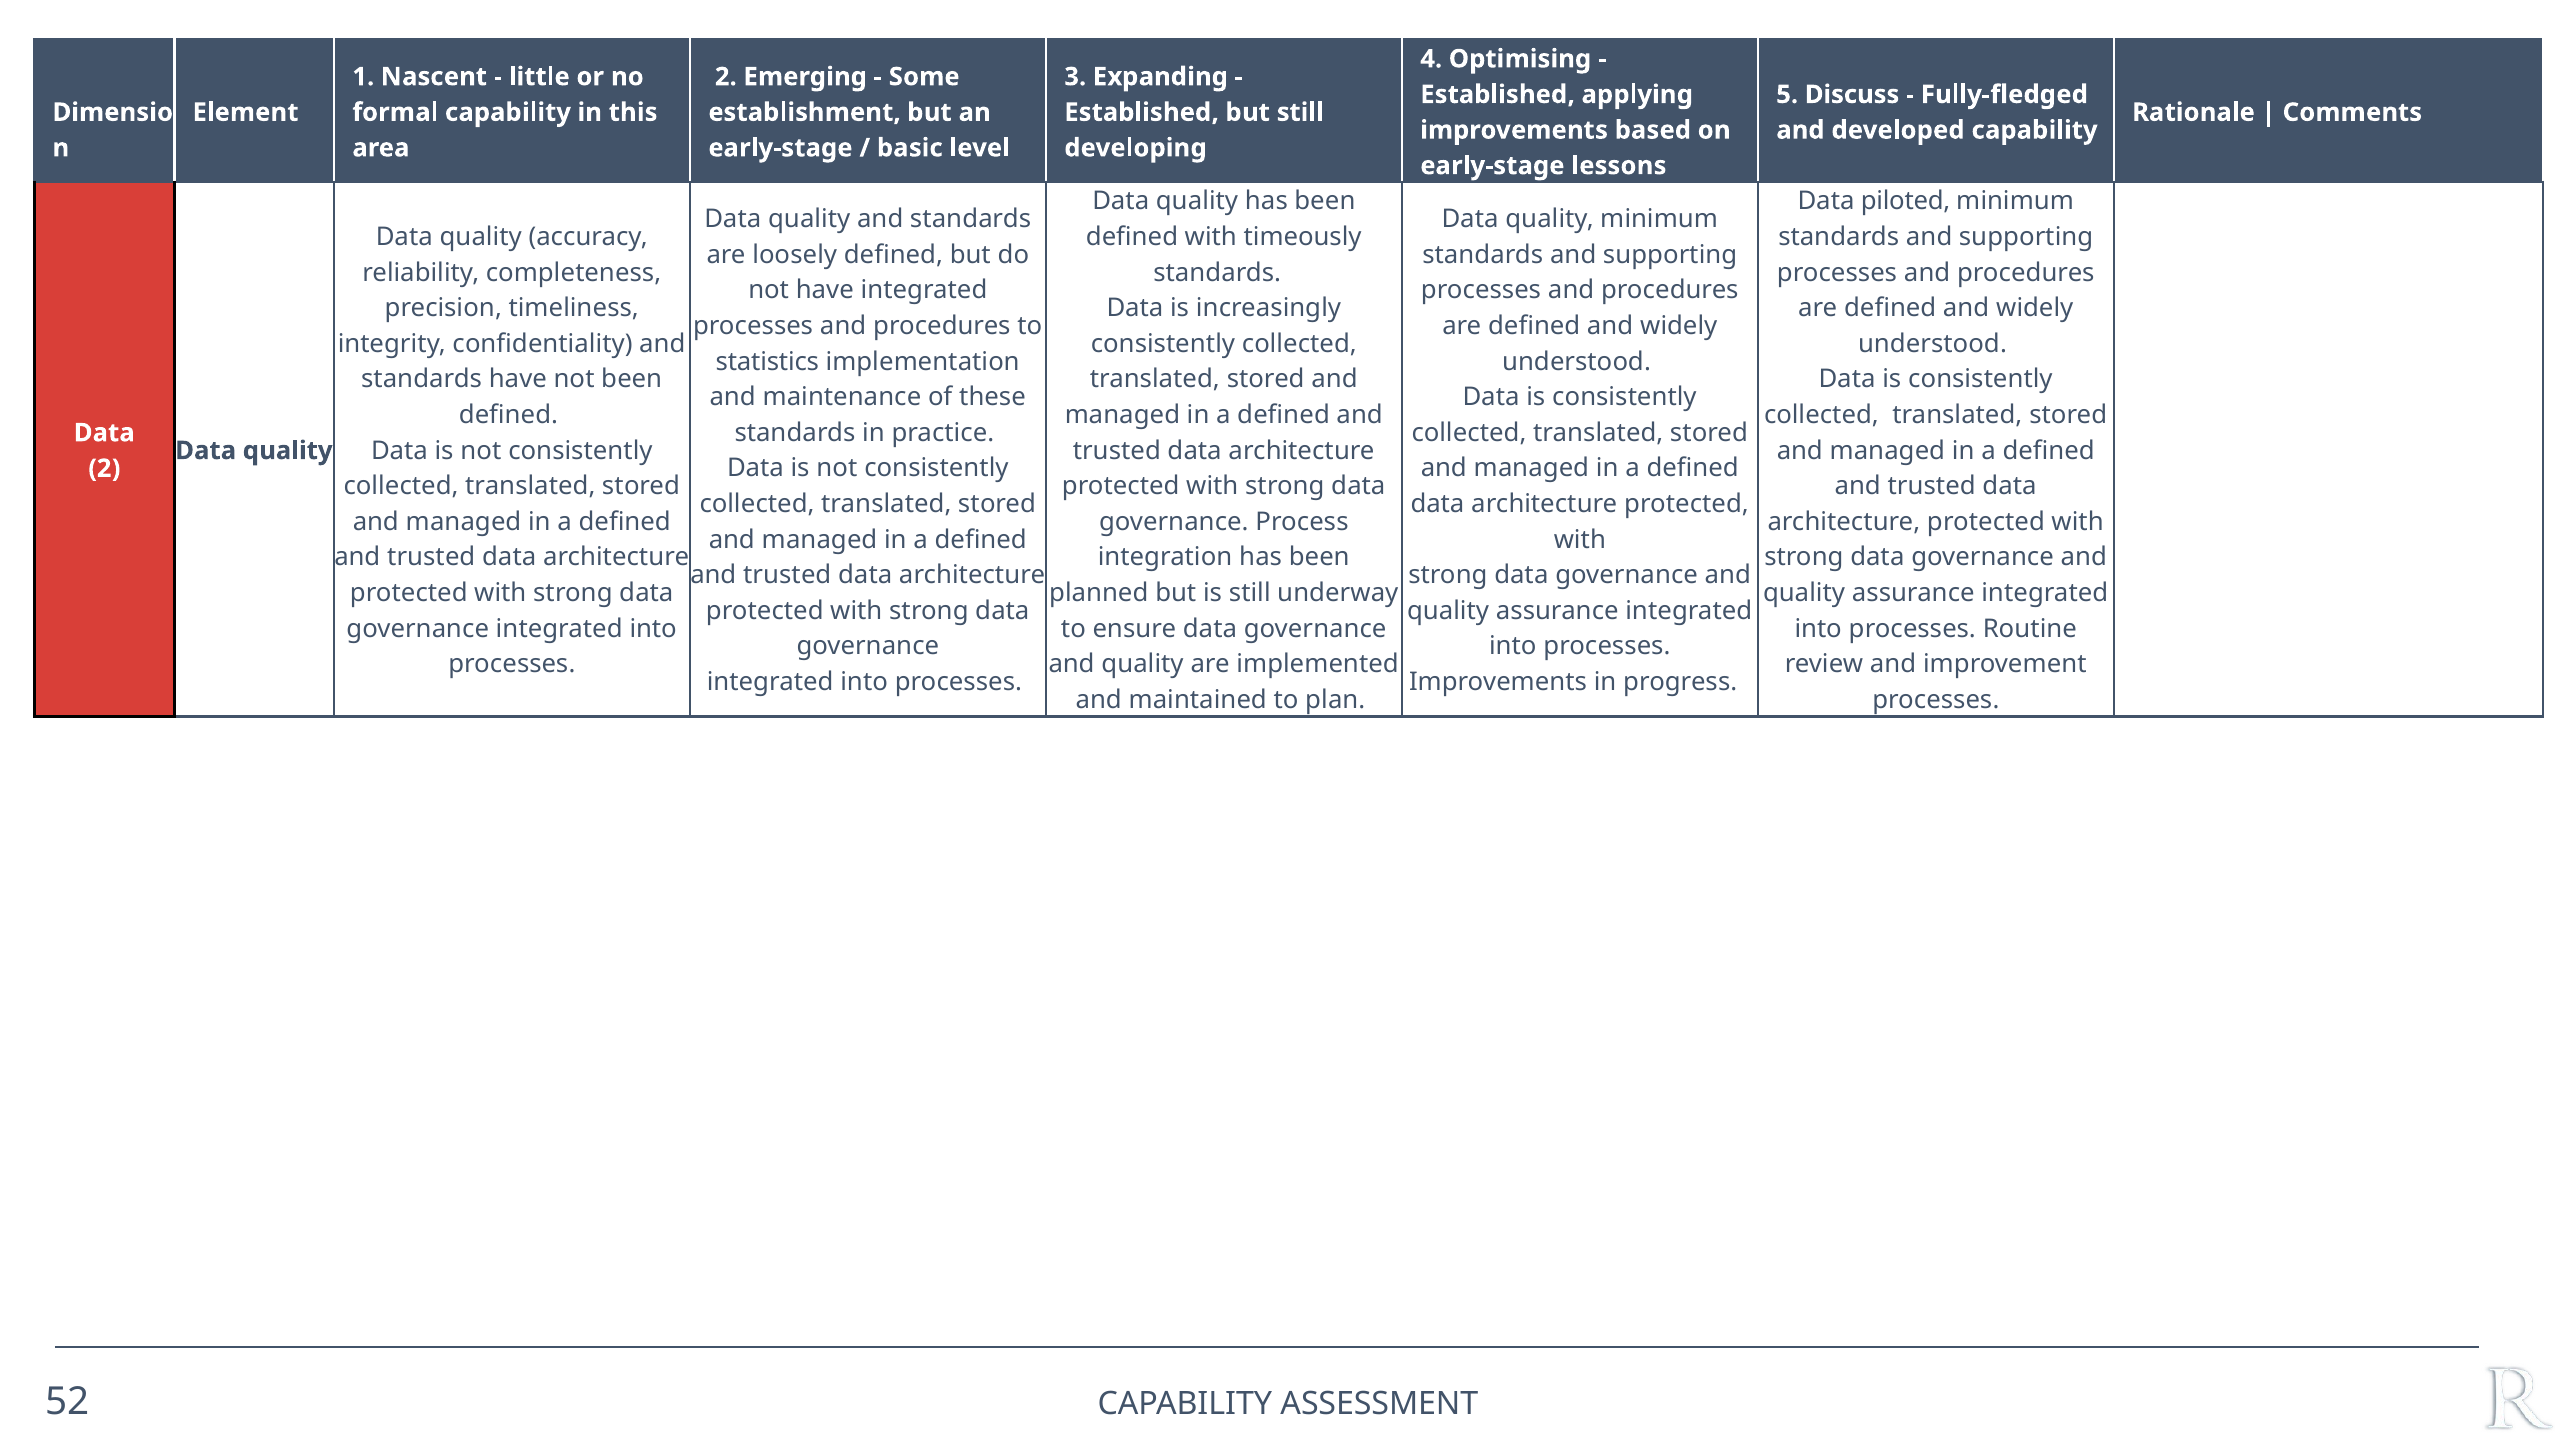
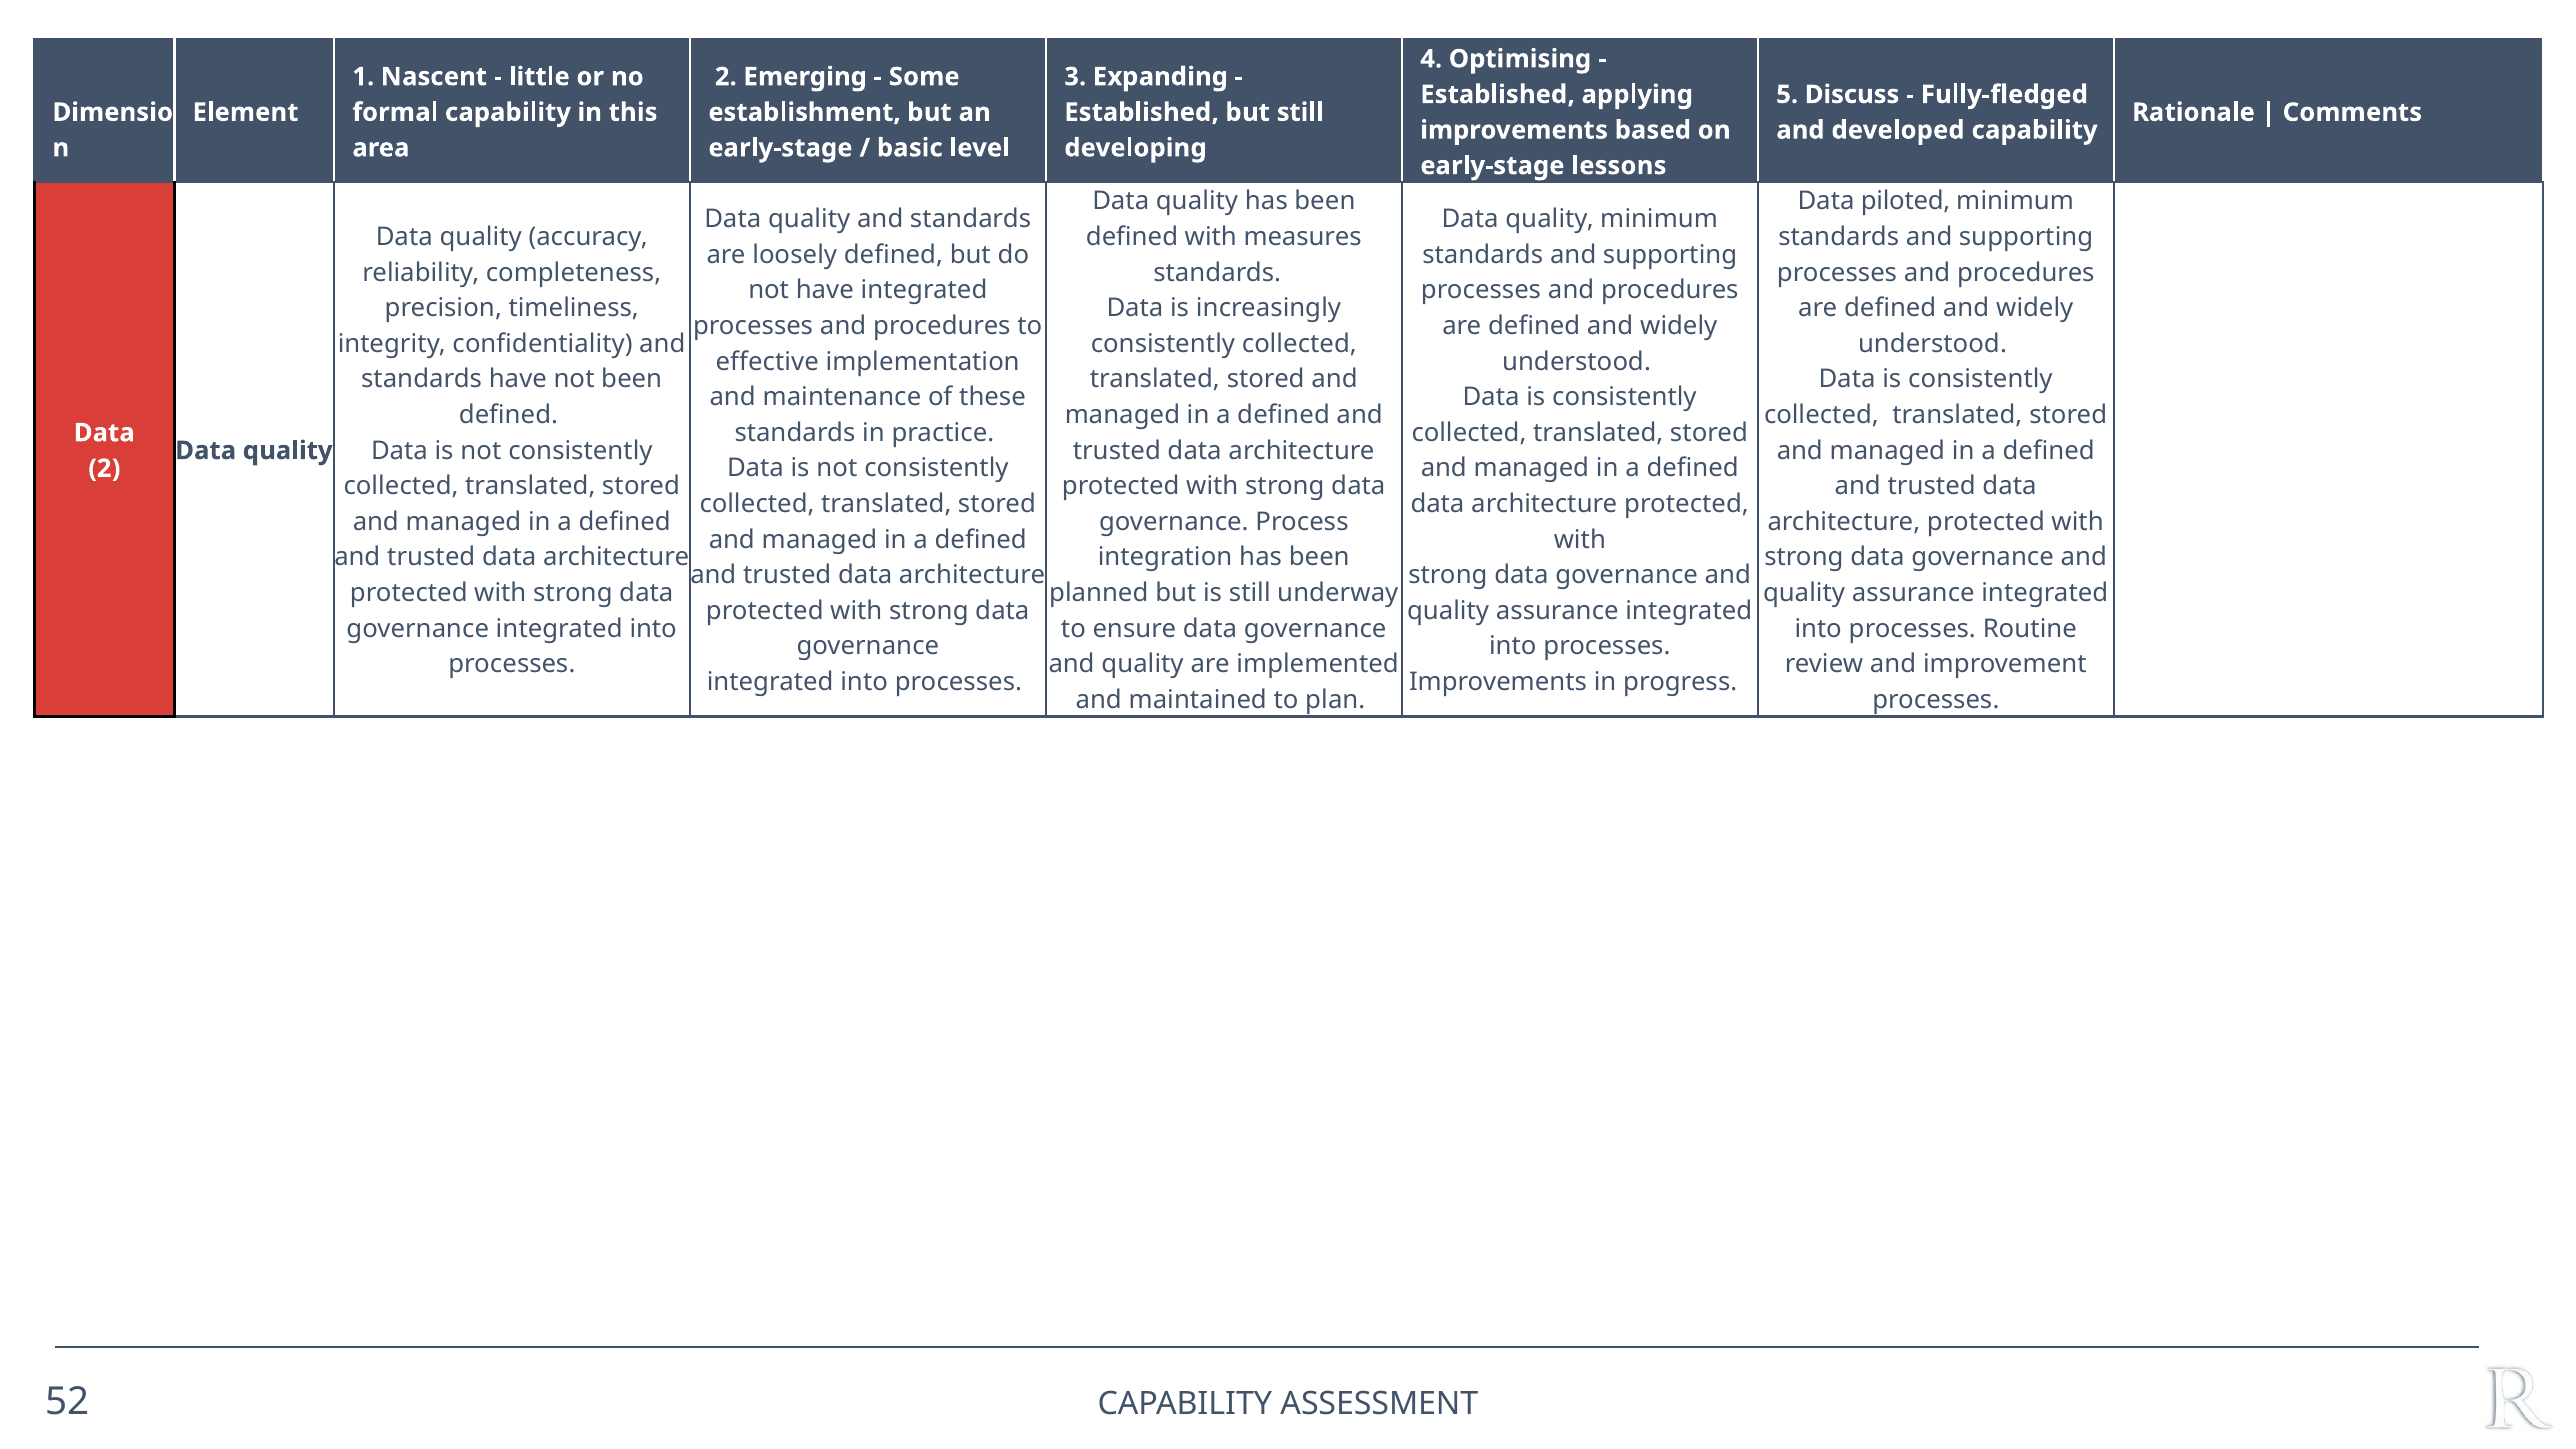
timeously: timeously -> measures
statistics: statistics -> effective
